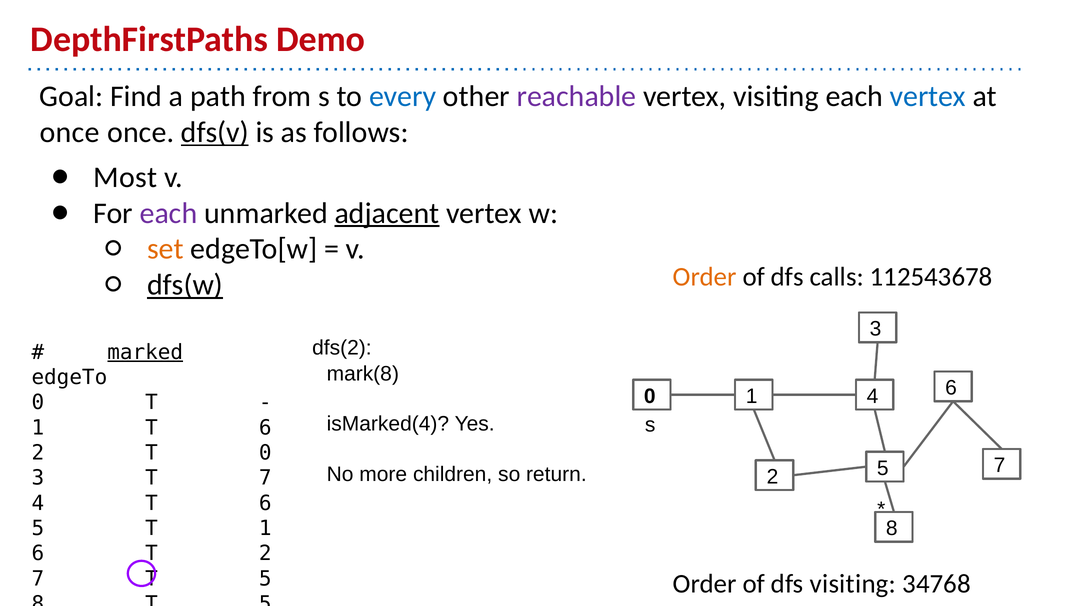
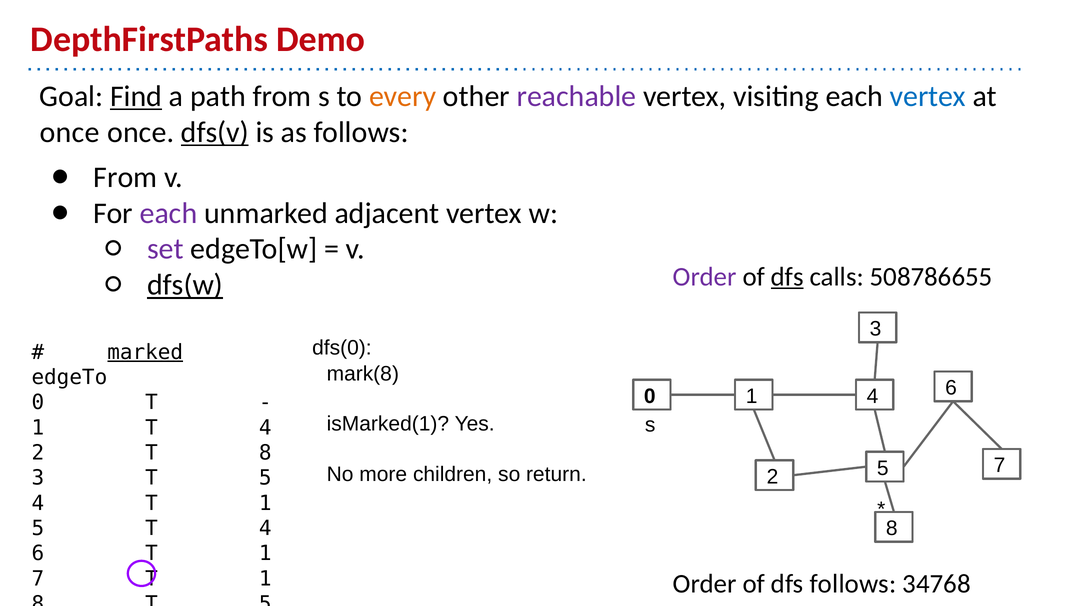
Find underline: none -> present
every colour: blue -> orange
Most at (125, 177): Most -> From
adjacent underline: present -> none
set colour: orange -> purple
Order at (705, 277) colour: orange -> purple
dfs at (787, 277) underline: none -> present
112543678: 112543678 -> 508786655
dfs(2: dfs(2 -> dfs(0
isMarked(4: isMarked(4 -> isMarked(1
1 T 6: 6 -> 4
T 0: 0 -> 8
3 T 7: 7 -> 5
4 T 6: 6 -> 1
5 T 1: 1 -> 4
6 T 2: 2 -> 1
7 T 5: 5 -> 1
dfs visiting: visiting -> follows
